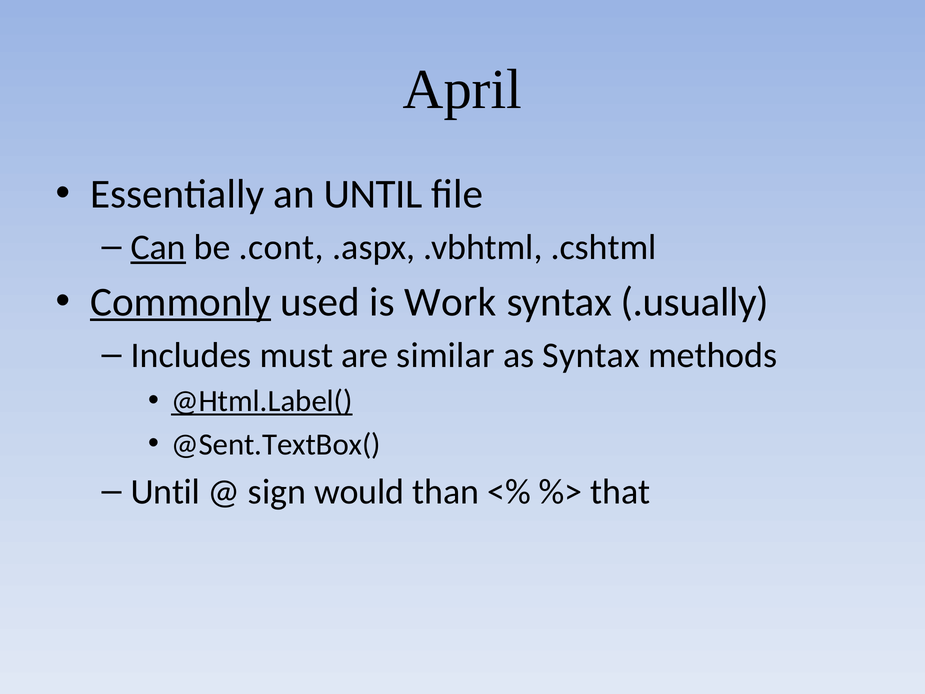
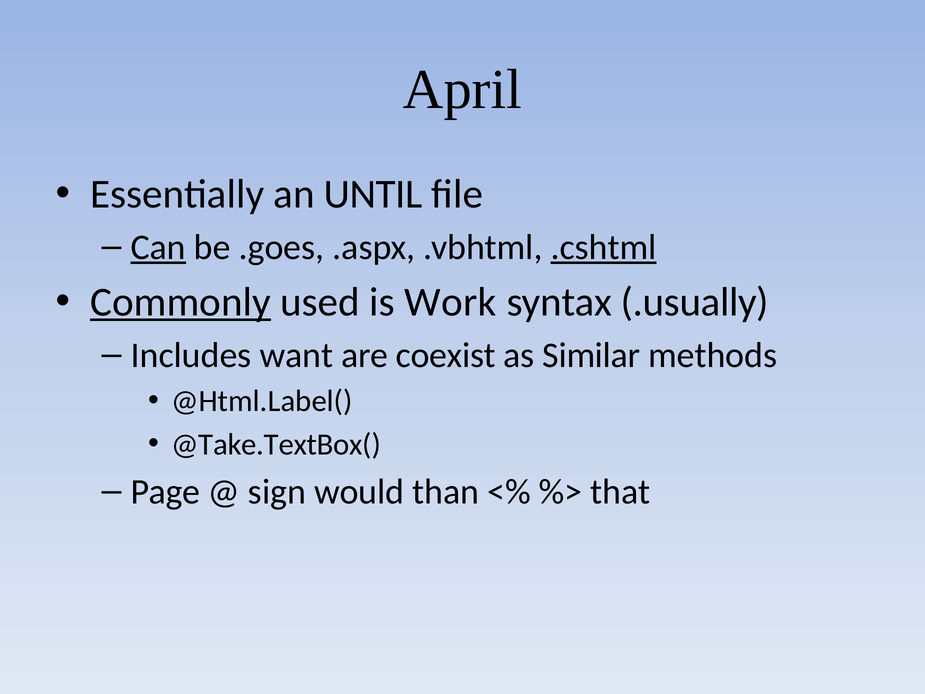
.cont: .cont -> .goes
.cshtml underline: none -> present
must: must -> want
similar: similar -> coexist
as Syntax: Syntax -> Similar
@Html.Label( underline: present -> none
@Sent.TextBox(: @Sent.TextBox( -> @Take.TextBox(
Until at (165, 492): Until -> Page
